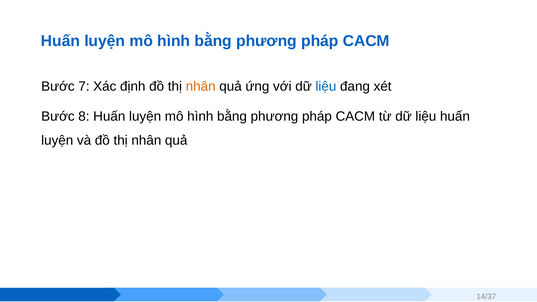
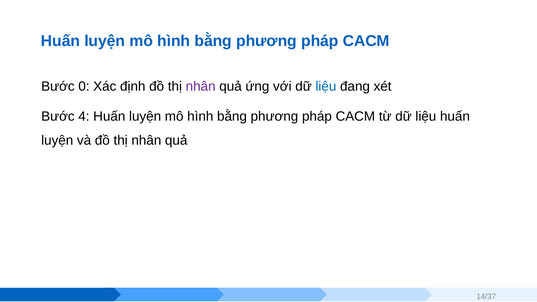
7: 7 -> 0
nhân at (201, 87) colour: orange -> purple
8: 8 -> 4
